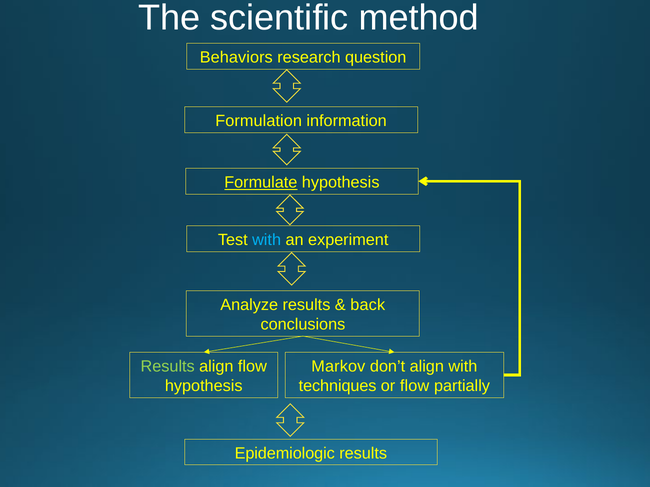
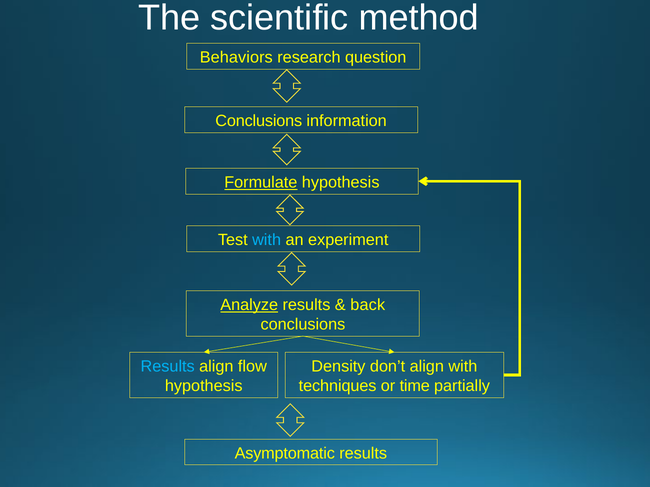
Formulation at (259, 121): Formulation -> Conclusions
Analyze underline: none -> present
Results at (168, 367) colour: light green -> light blue
Markov: Markov -> Density
or flow: flow -> time
Epidemiologic: Epidemiologic -> Asymptomatic
